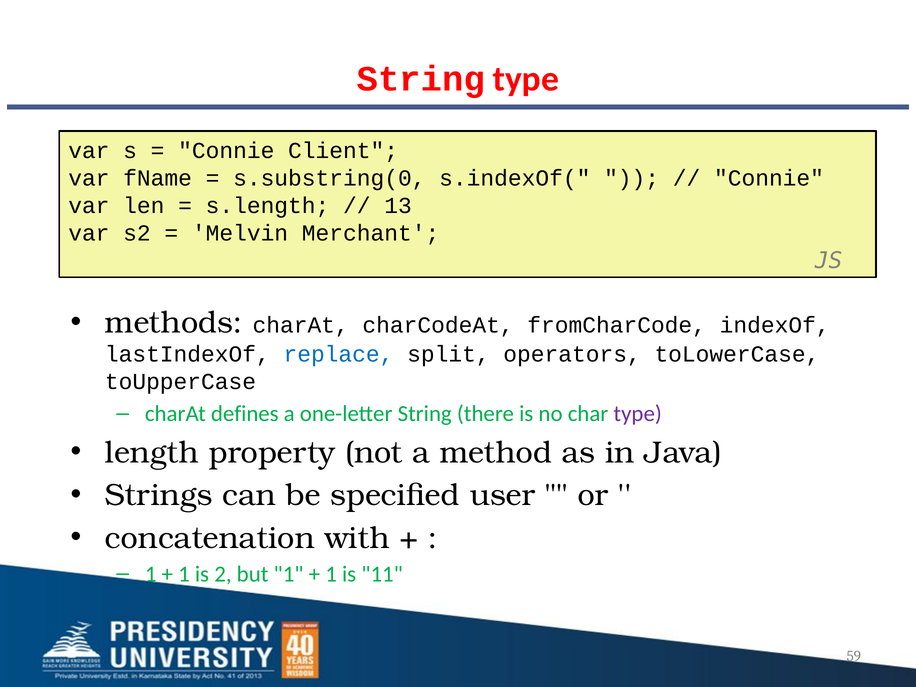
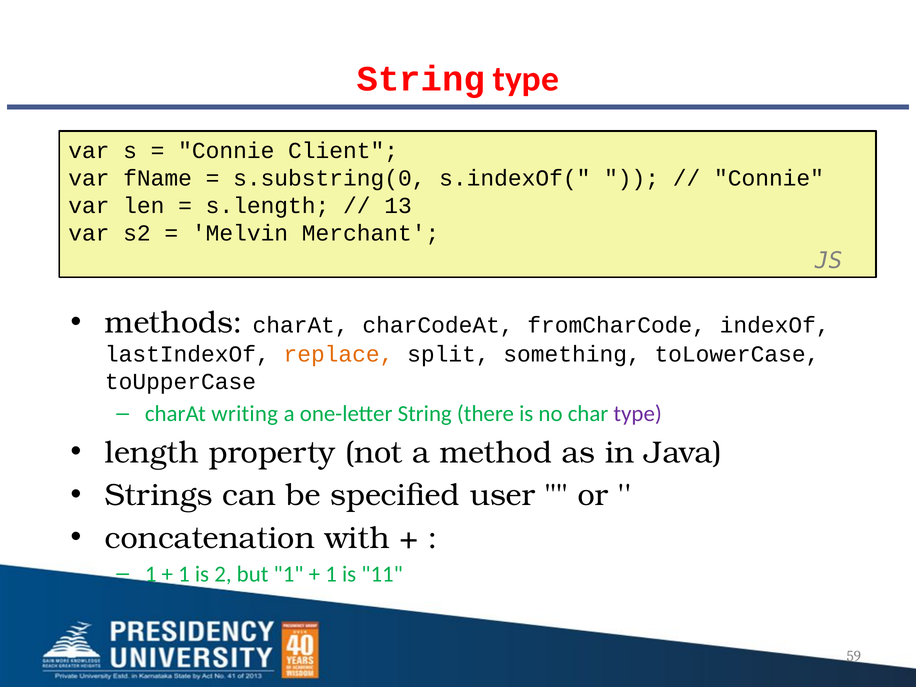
replace colour: blue -> orange
operators: operators -> something
defines: defines -> writing
